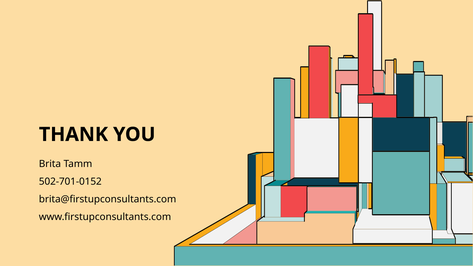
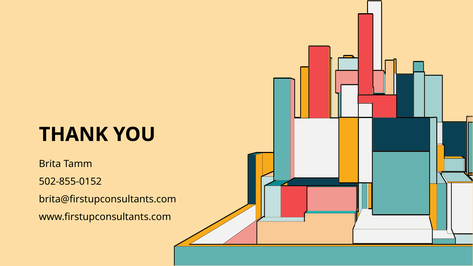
502-701-0152: 502-701-0152 -> 502-855-0152
